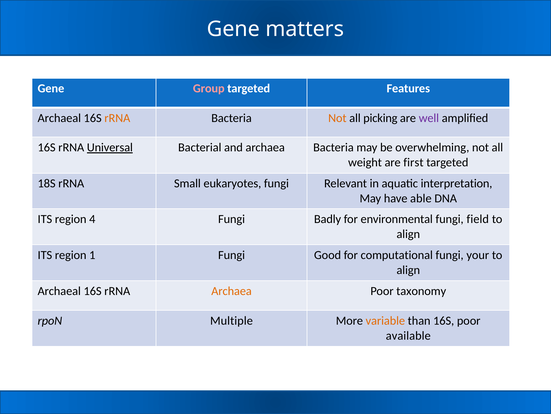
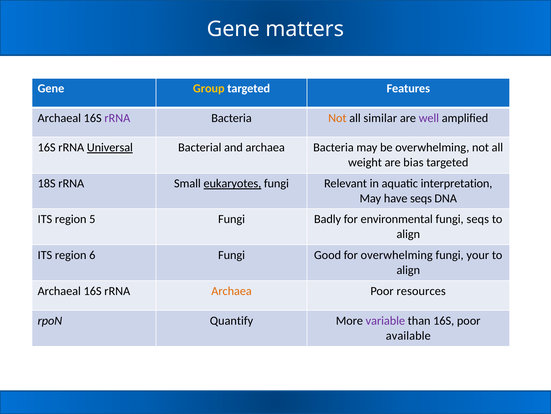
Group colour: pink -> yellow
rRNA at (117, 118) colour: orange -> purple
picking: picking -> similar
first: first -> bias
eukaryotes underline: none -> present
have able: able -> seqs
4: 4 -> 5
fungi field: field -> seqs
1: 1 -> 6
for computational: computational -> overwhelming
taxonomy: taxonomy -> resources
Multiple: Multiple -> Quantify
variable colour: orange -> purple
